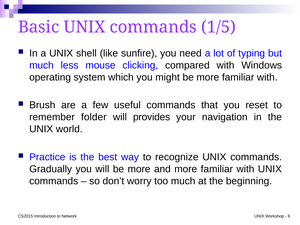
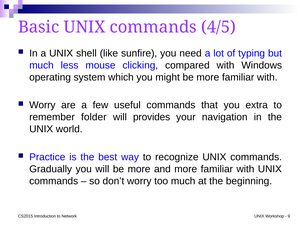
1/5: 1/5 -> 4/5
Brush at (42, 105): Brush -> Worry
reset: reset -> extra
